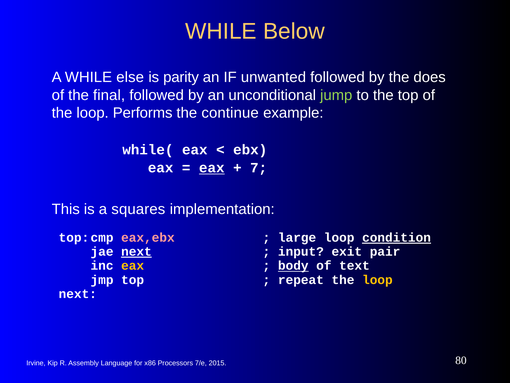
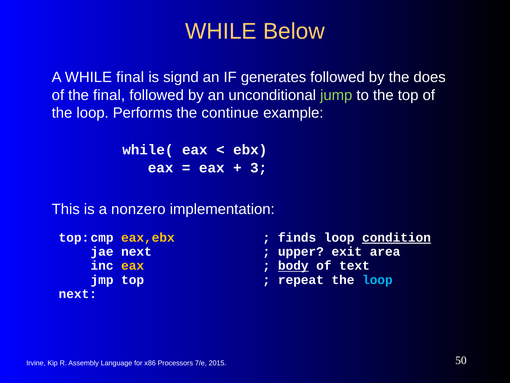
WHILE else: else -> final
parity: parity -> signd
unwanted: unwanted -> generates
eax at (212, 168) underline: present -> none
7: 7 -> 3
squares: squares -> nonzero
eax,ebx colour: pink -> yellow
large: large -> finds
next at (136, 251) underline: present -> none
input: input -> upper
pair: pair -> area
loop at (377, 279) colour: yellow -> light blue
80: 80 -> 50
